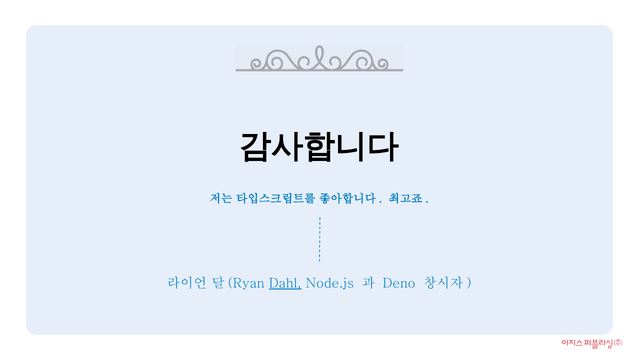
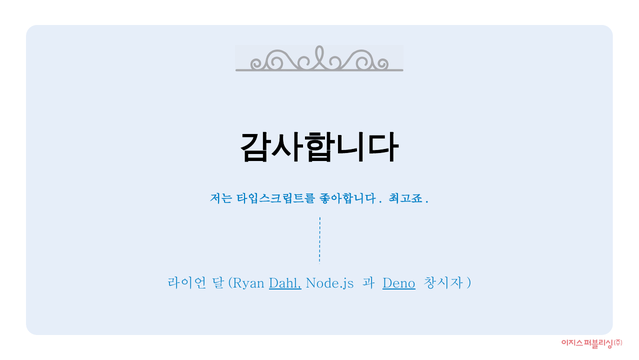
Deno underline: none -> present
